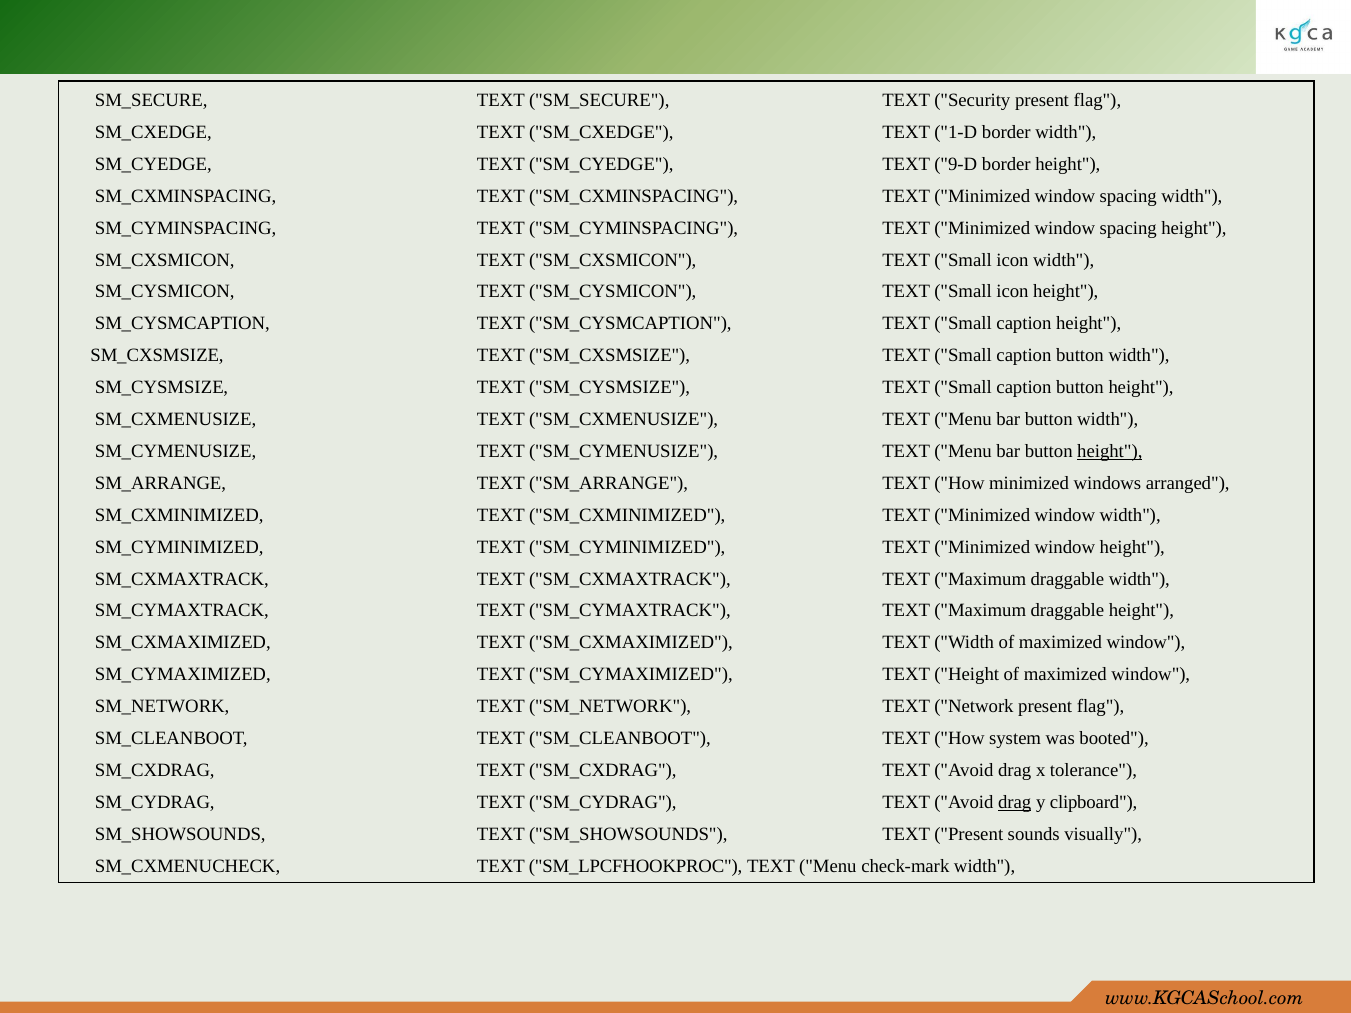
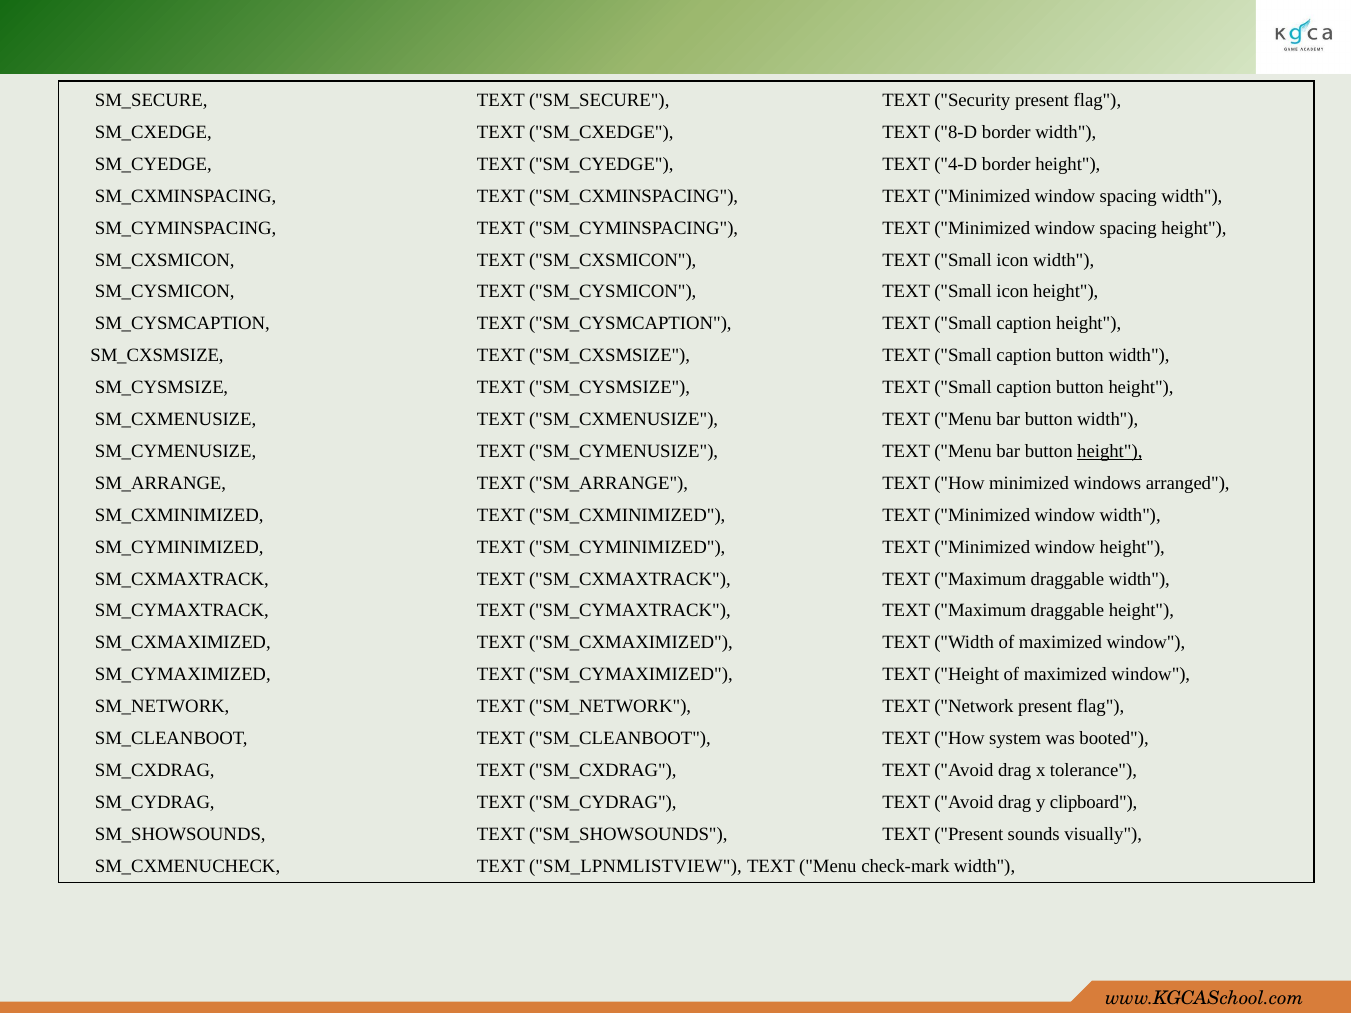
1-D: 1-D -> 8-D
9-D: 9-D -> 4-D
drag at (1015, 802) underline: present -> none
SM_LPCFHOOKPROC: SM_LPCFHOOKPROC -> SM_LPNMLISTVIEW
